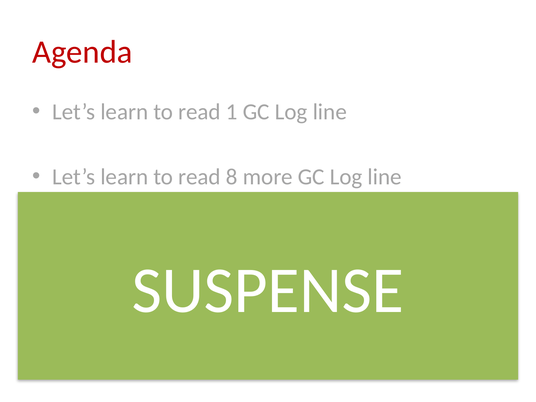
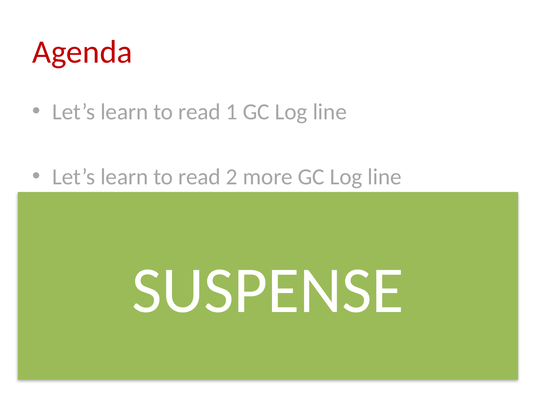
8: 8 -> 2
